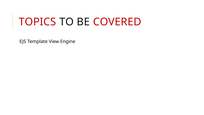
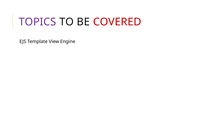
TOPICS colour: red -> purple
